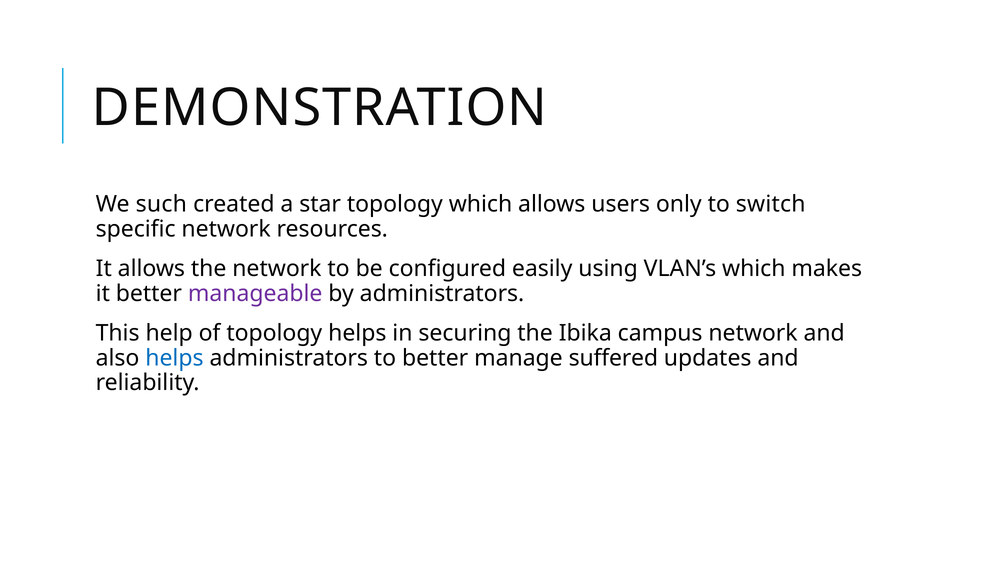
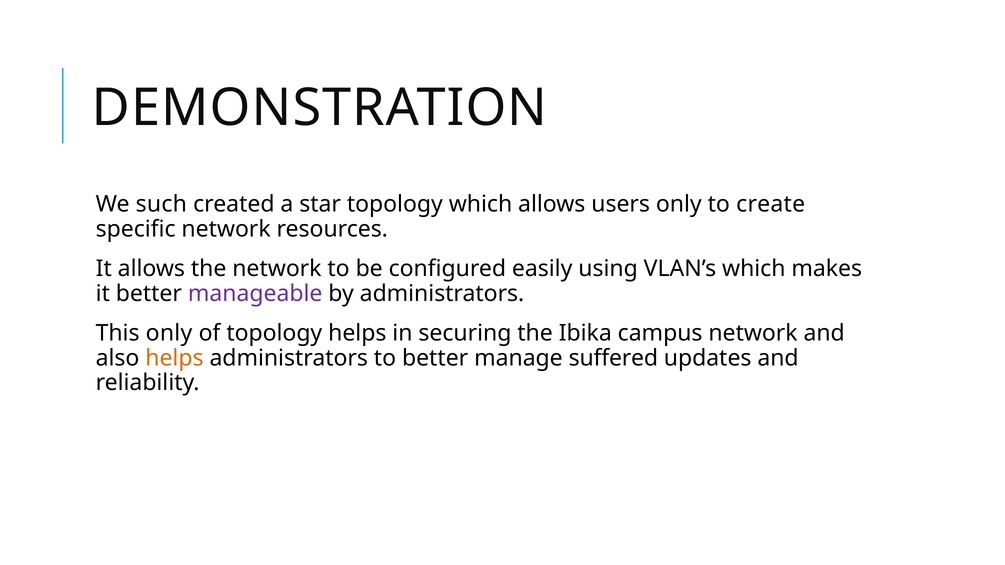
switch: switch -> create
This help: help -> only
helps at (174, 358) colour: blue -> orange
